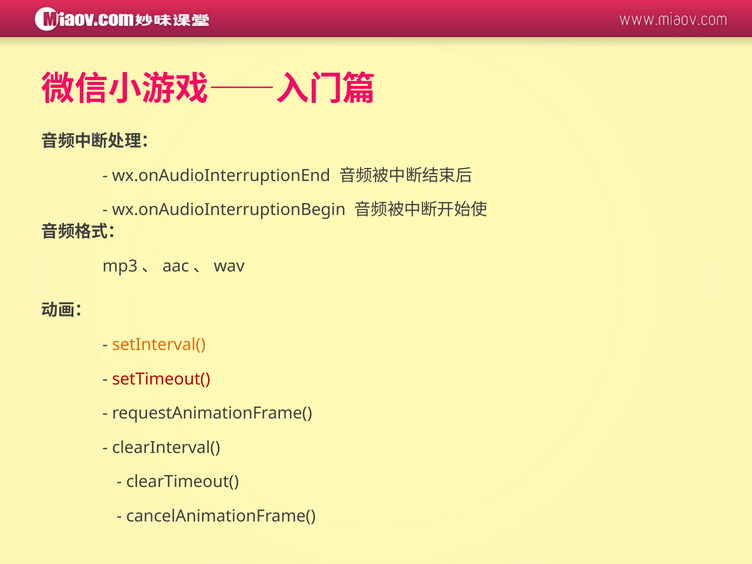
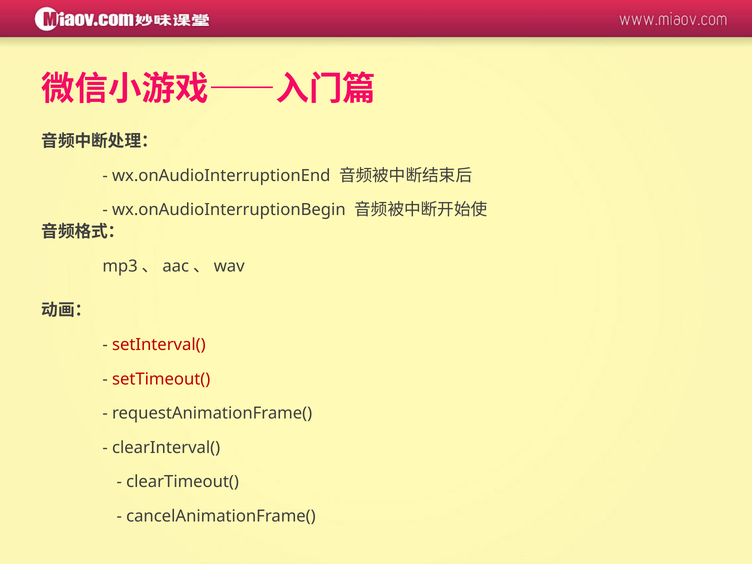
setInterval( colour: orange -> red
